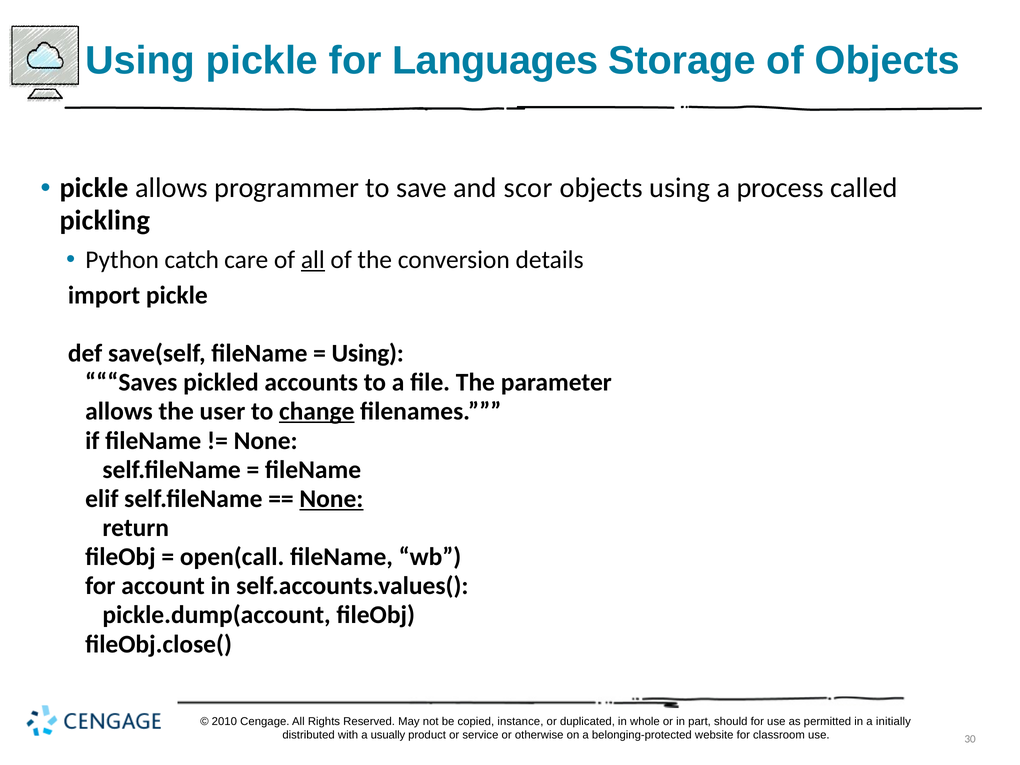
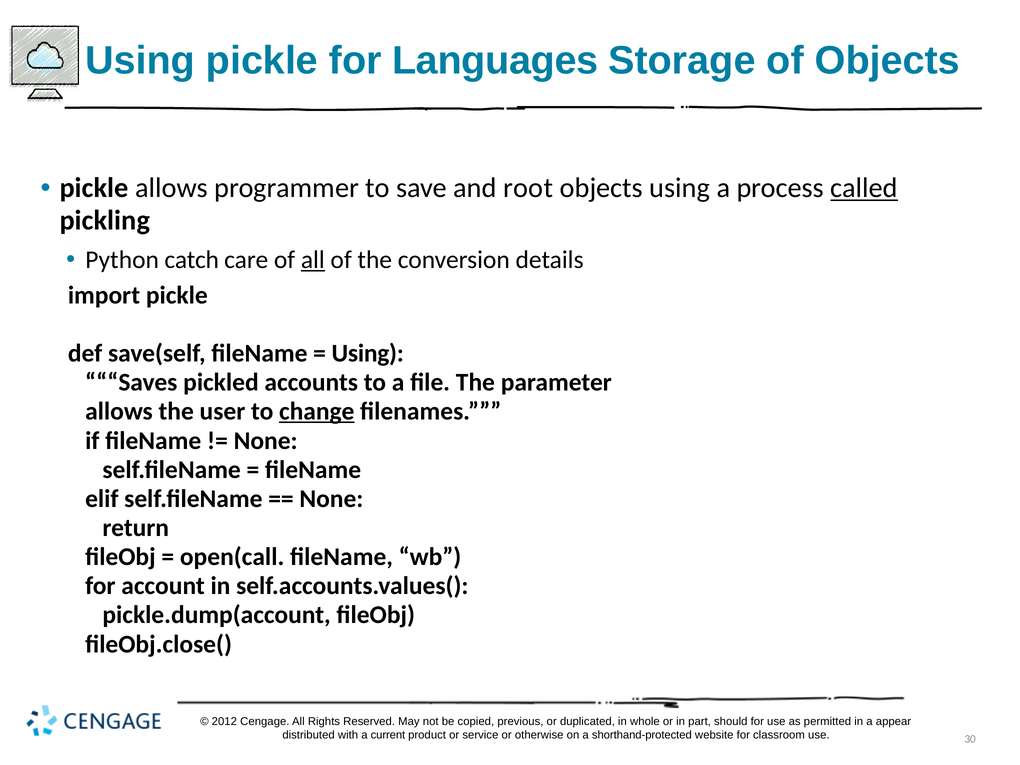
scor: scor -> root
called underline: none -> present
None at (331, 499) underline: present -> none
2010: 2010 -> 2012
instance: instance -> previous
initially: initially -> appear
usually: usually -> current
belonging-protected: belonging-protected -> shorthand-protected
